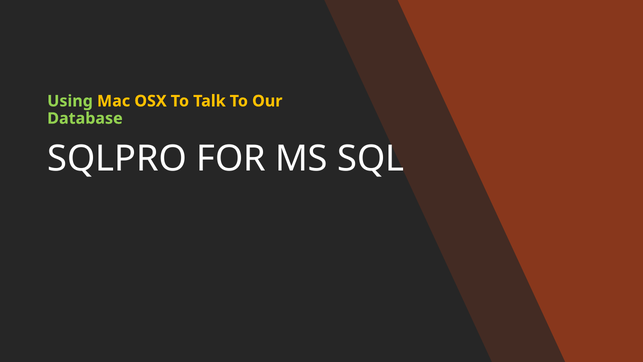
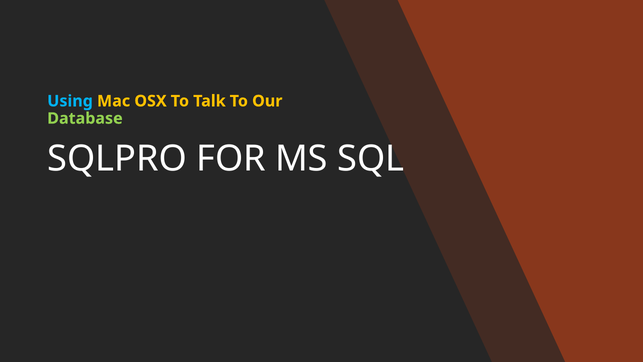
Using colour: light green -> light blue
